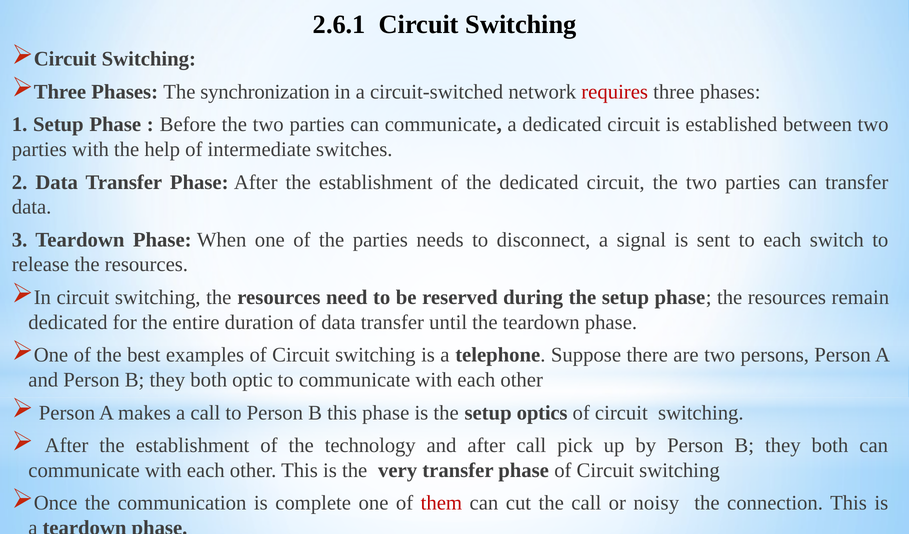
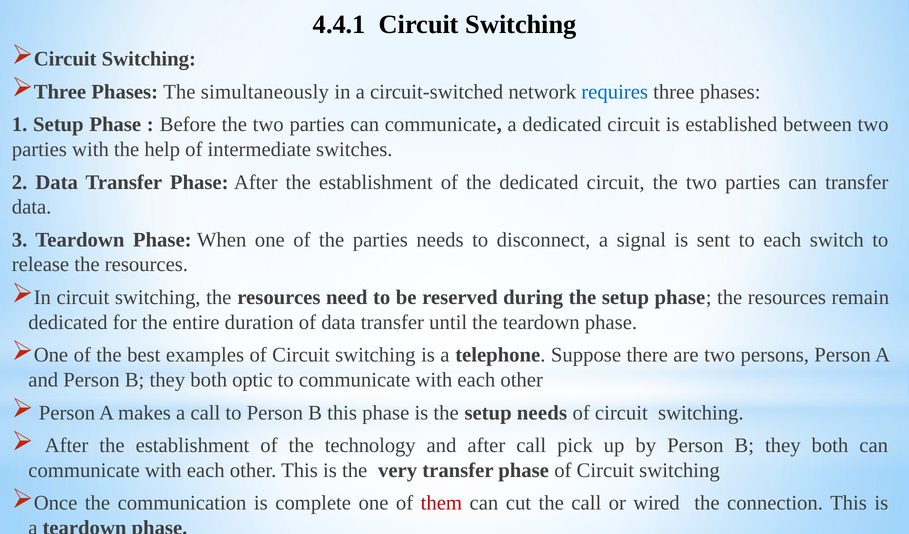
2.6.1: 2.6.1 -> 4.4.1
synchronization: synchronization -> simultaneously
requires colour: red -> blue
setup optics: optics -> needs
noisy: noisy -> wired
